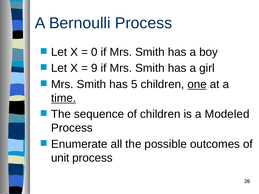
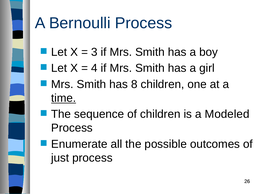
0: 0 -> 3
9: 9 -> 4
5: 5 -> 8
one underline: present -> none
unit: unit -> just
